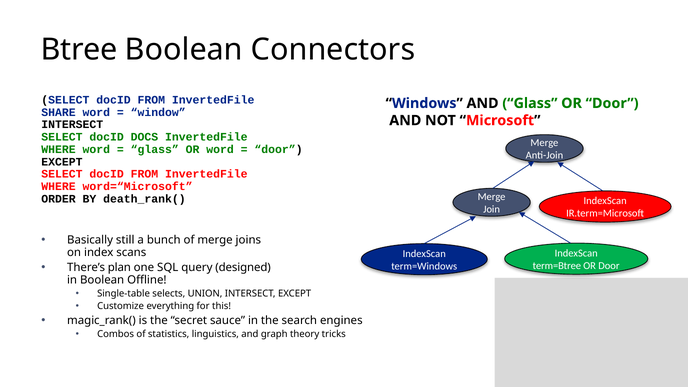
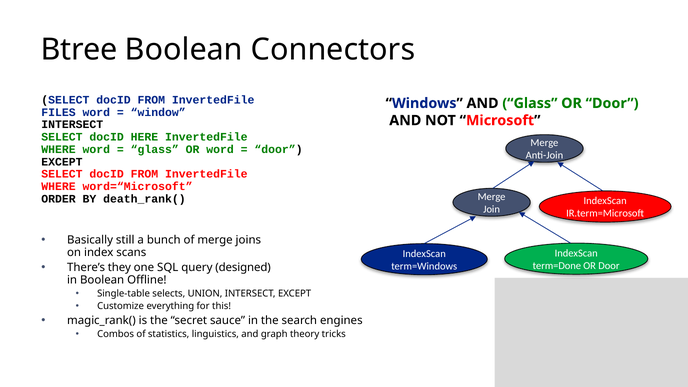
SHARE: SHARE -> FILES
DOCS: DOCS -> HERE
term=Btree: term=Btree -> term=Done
plan: plan -> they
